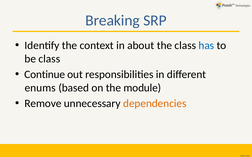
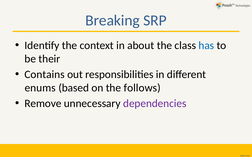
be class: class -> their
Continue: Continue -> Contains
module: module -> follows
dependencies colour: orange -> purple
